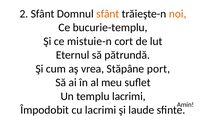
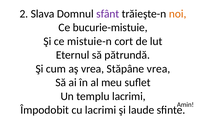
2 Sfânt: Sfânt -> Slava
sfânt at (108, 14) colour: orange -> purple
bucurie-templu: bucurie-templu -> bucurie-mistuie
Stăpâne port: port -> vrea
